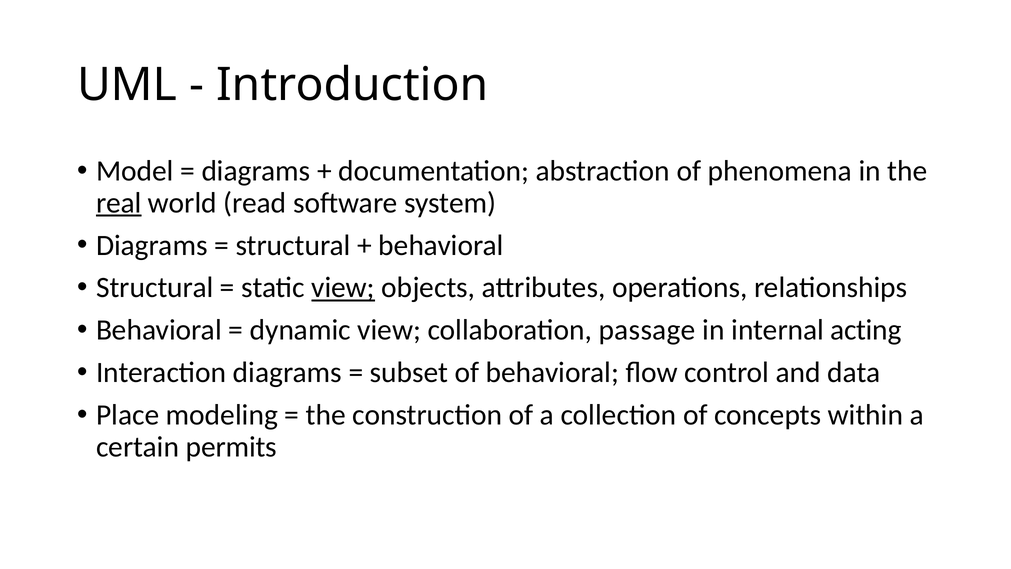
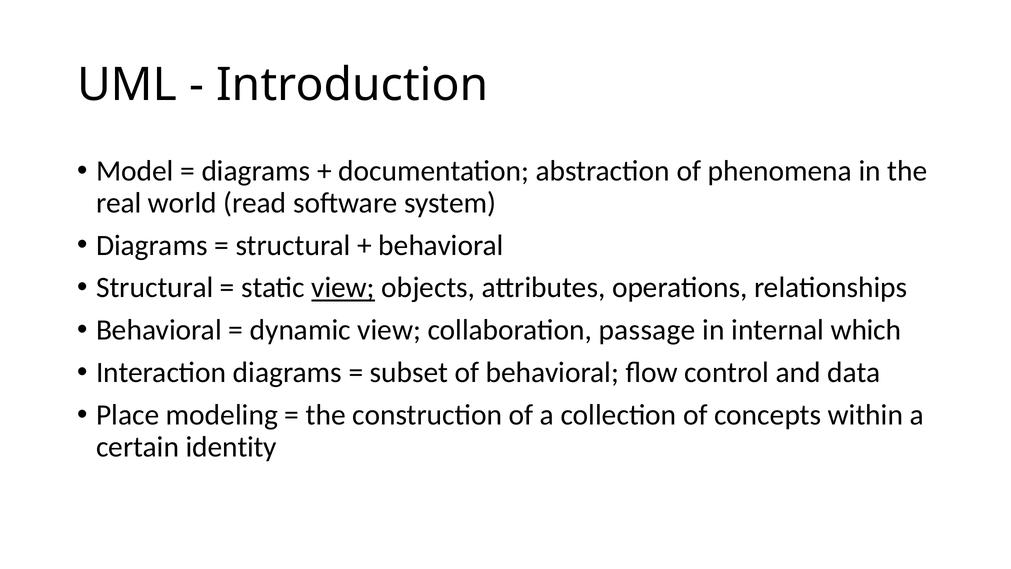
real underline: present -> none
acting: acting -> which
permits: permits -> identity
